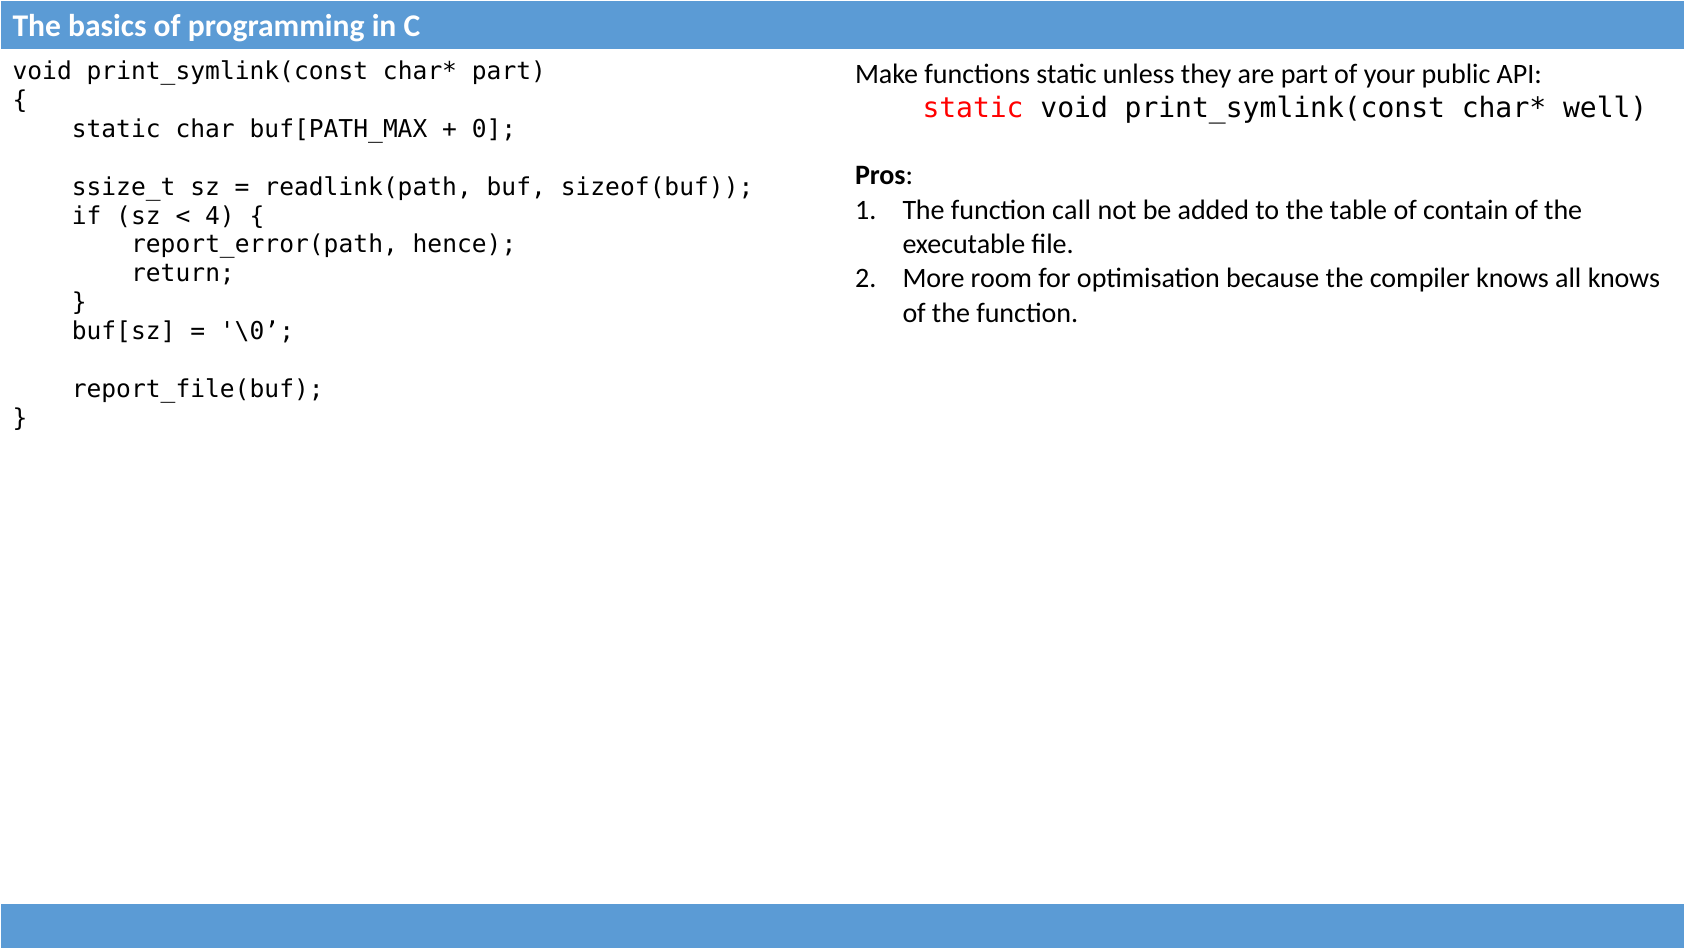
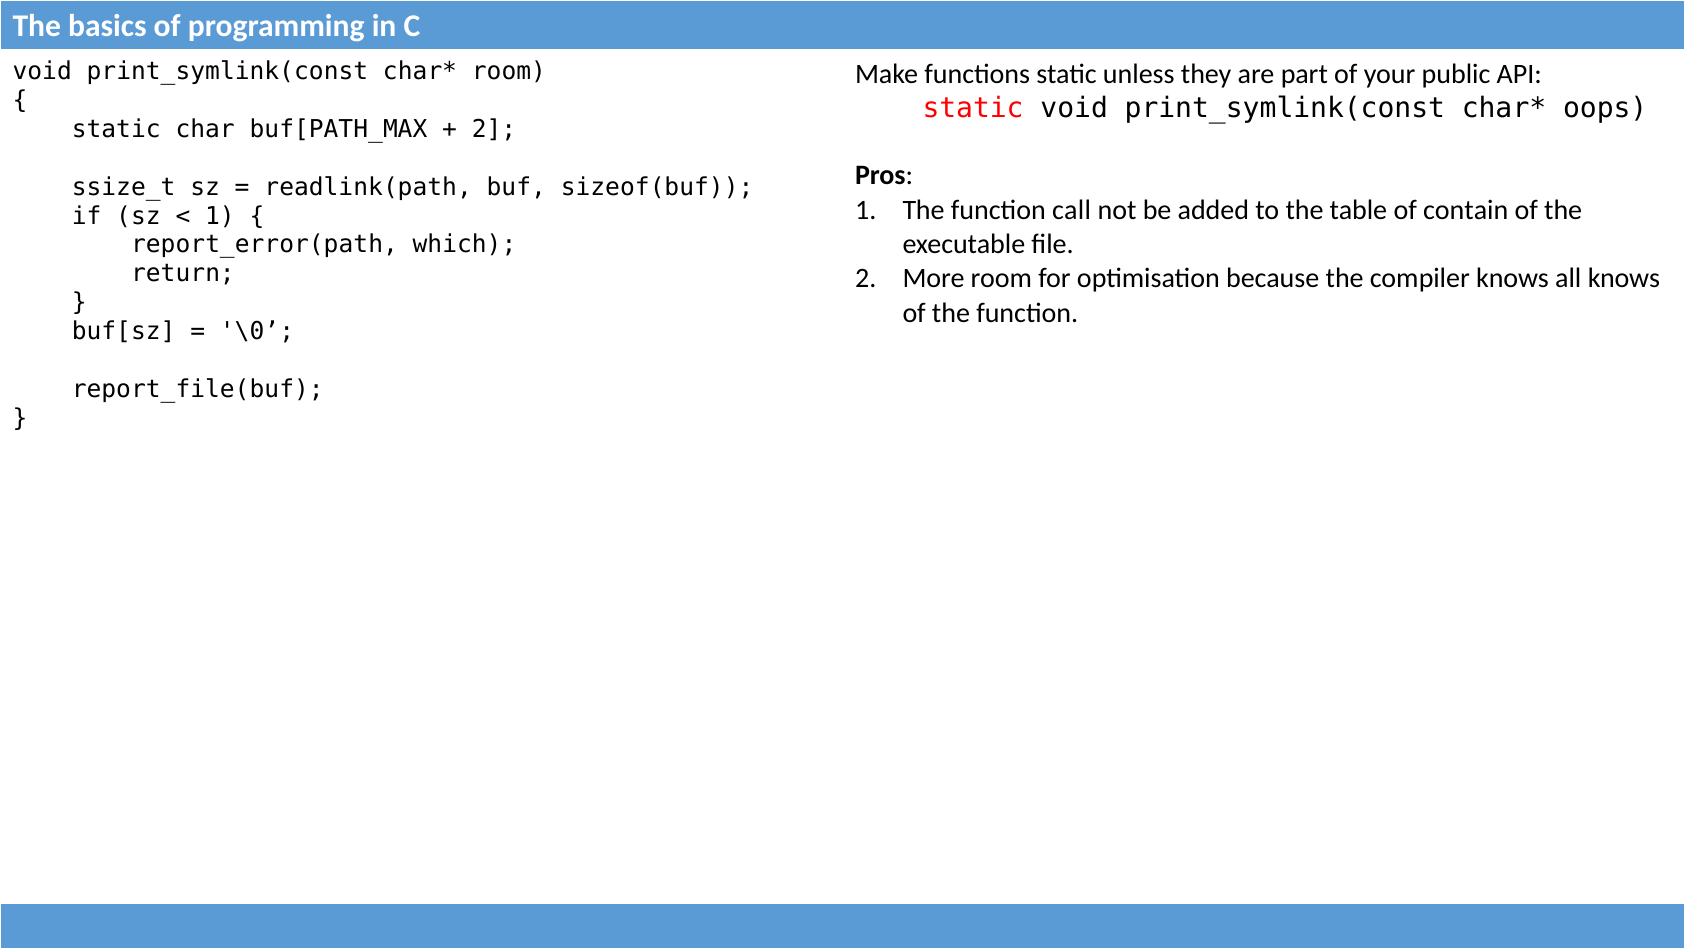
part at (509, 72): part -> room
well: well -> oops
0 at (494, 129): 0 -> 2
4 at (220, 216): 4 -> 1
hence: hence -> which
